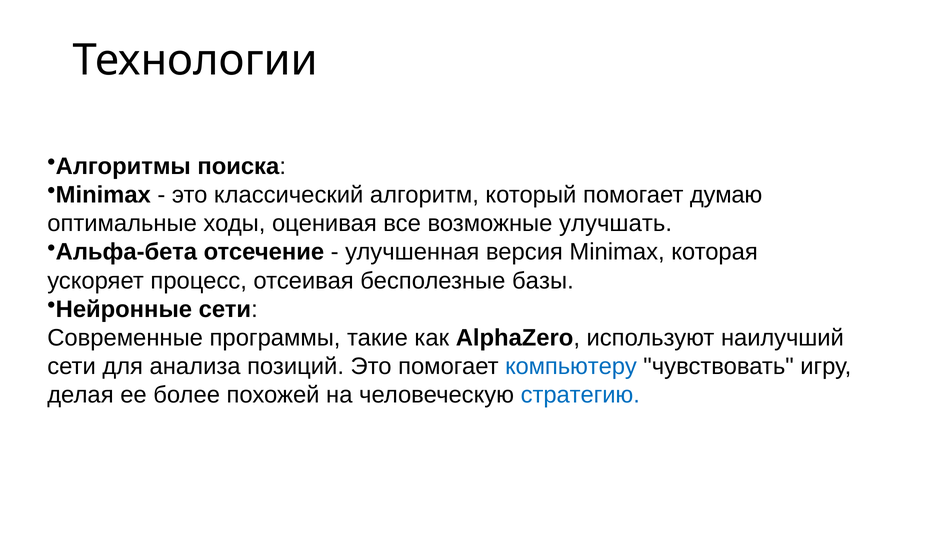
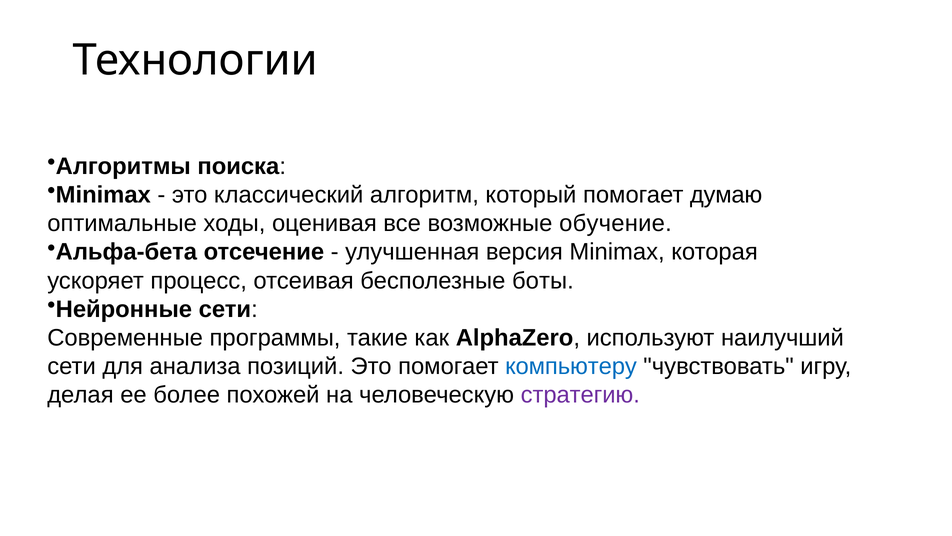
улучшать: улучшать -> обучение
базы: базы -> боты
стратегию colour: blue -> purple
